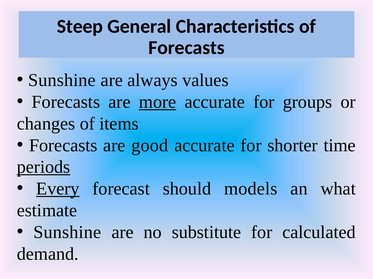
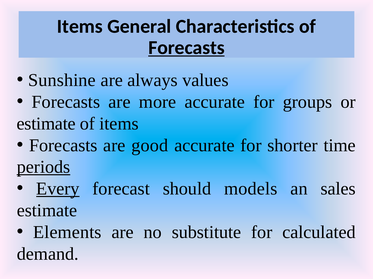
Steep at (80, 26): Steep -> Items
Forecasts at (186, 48) underline: none -> present
more underline: present -> none
changes at (46, 124): changes -> estimate
what: what -> sales
Sunshine at (67, 233): Sunshine -> Elements
